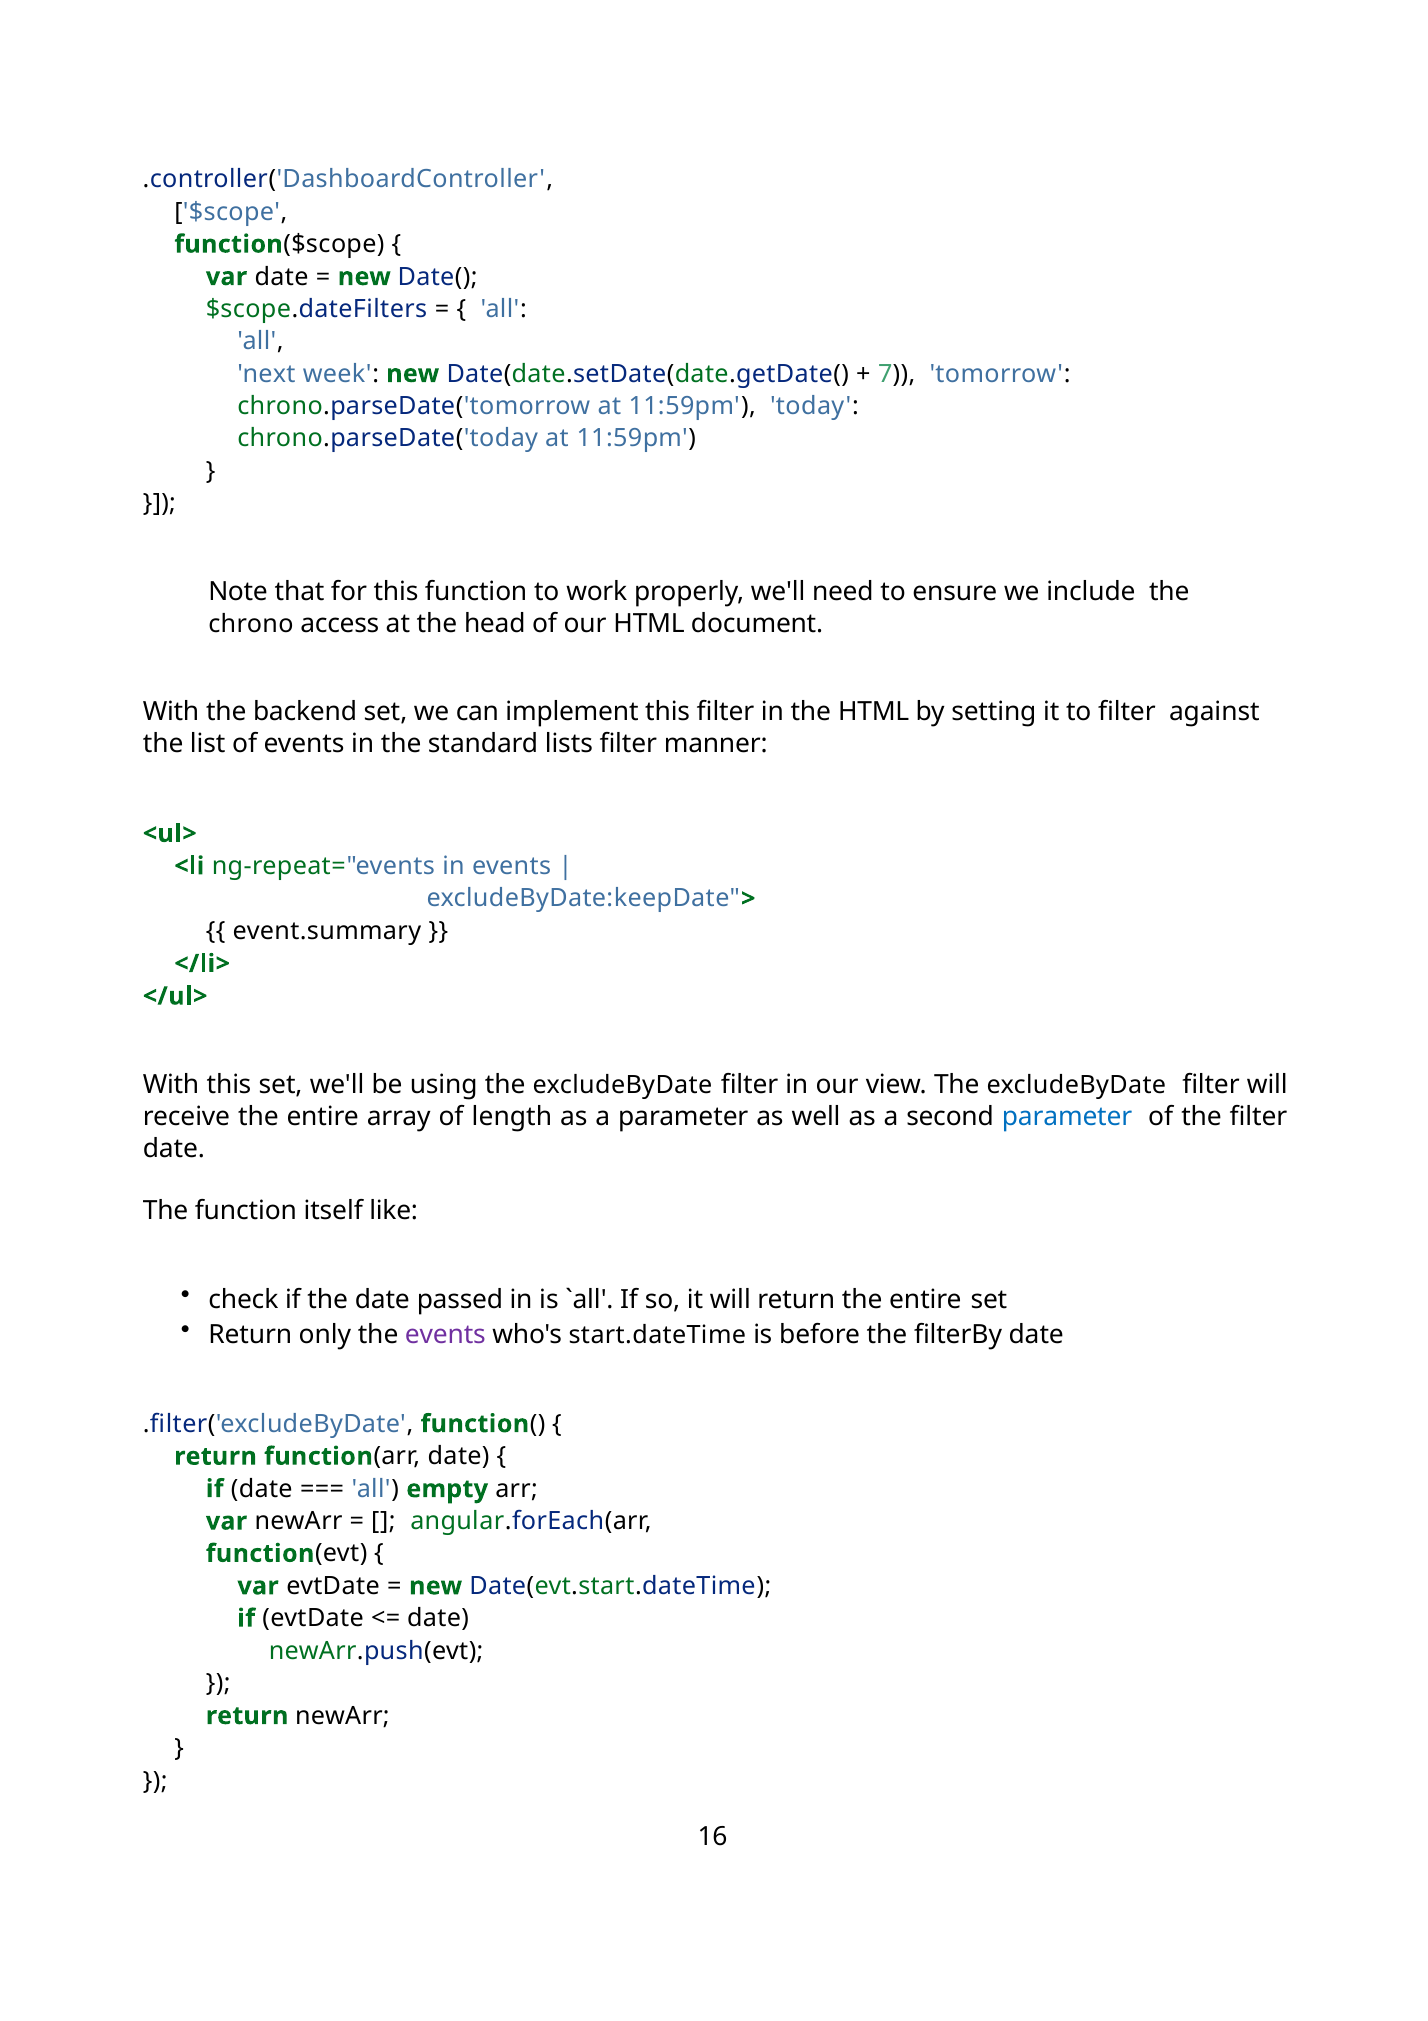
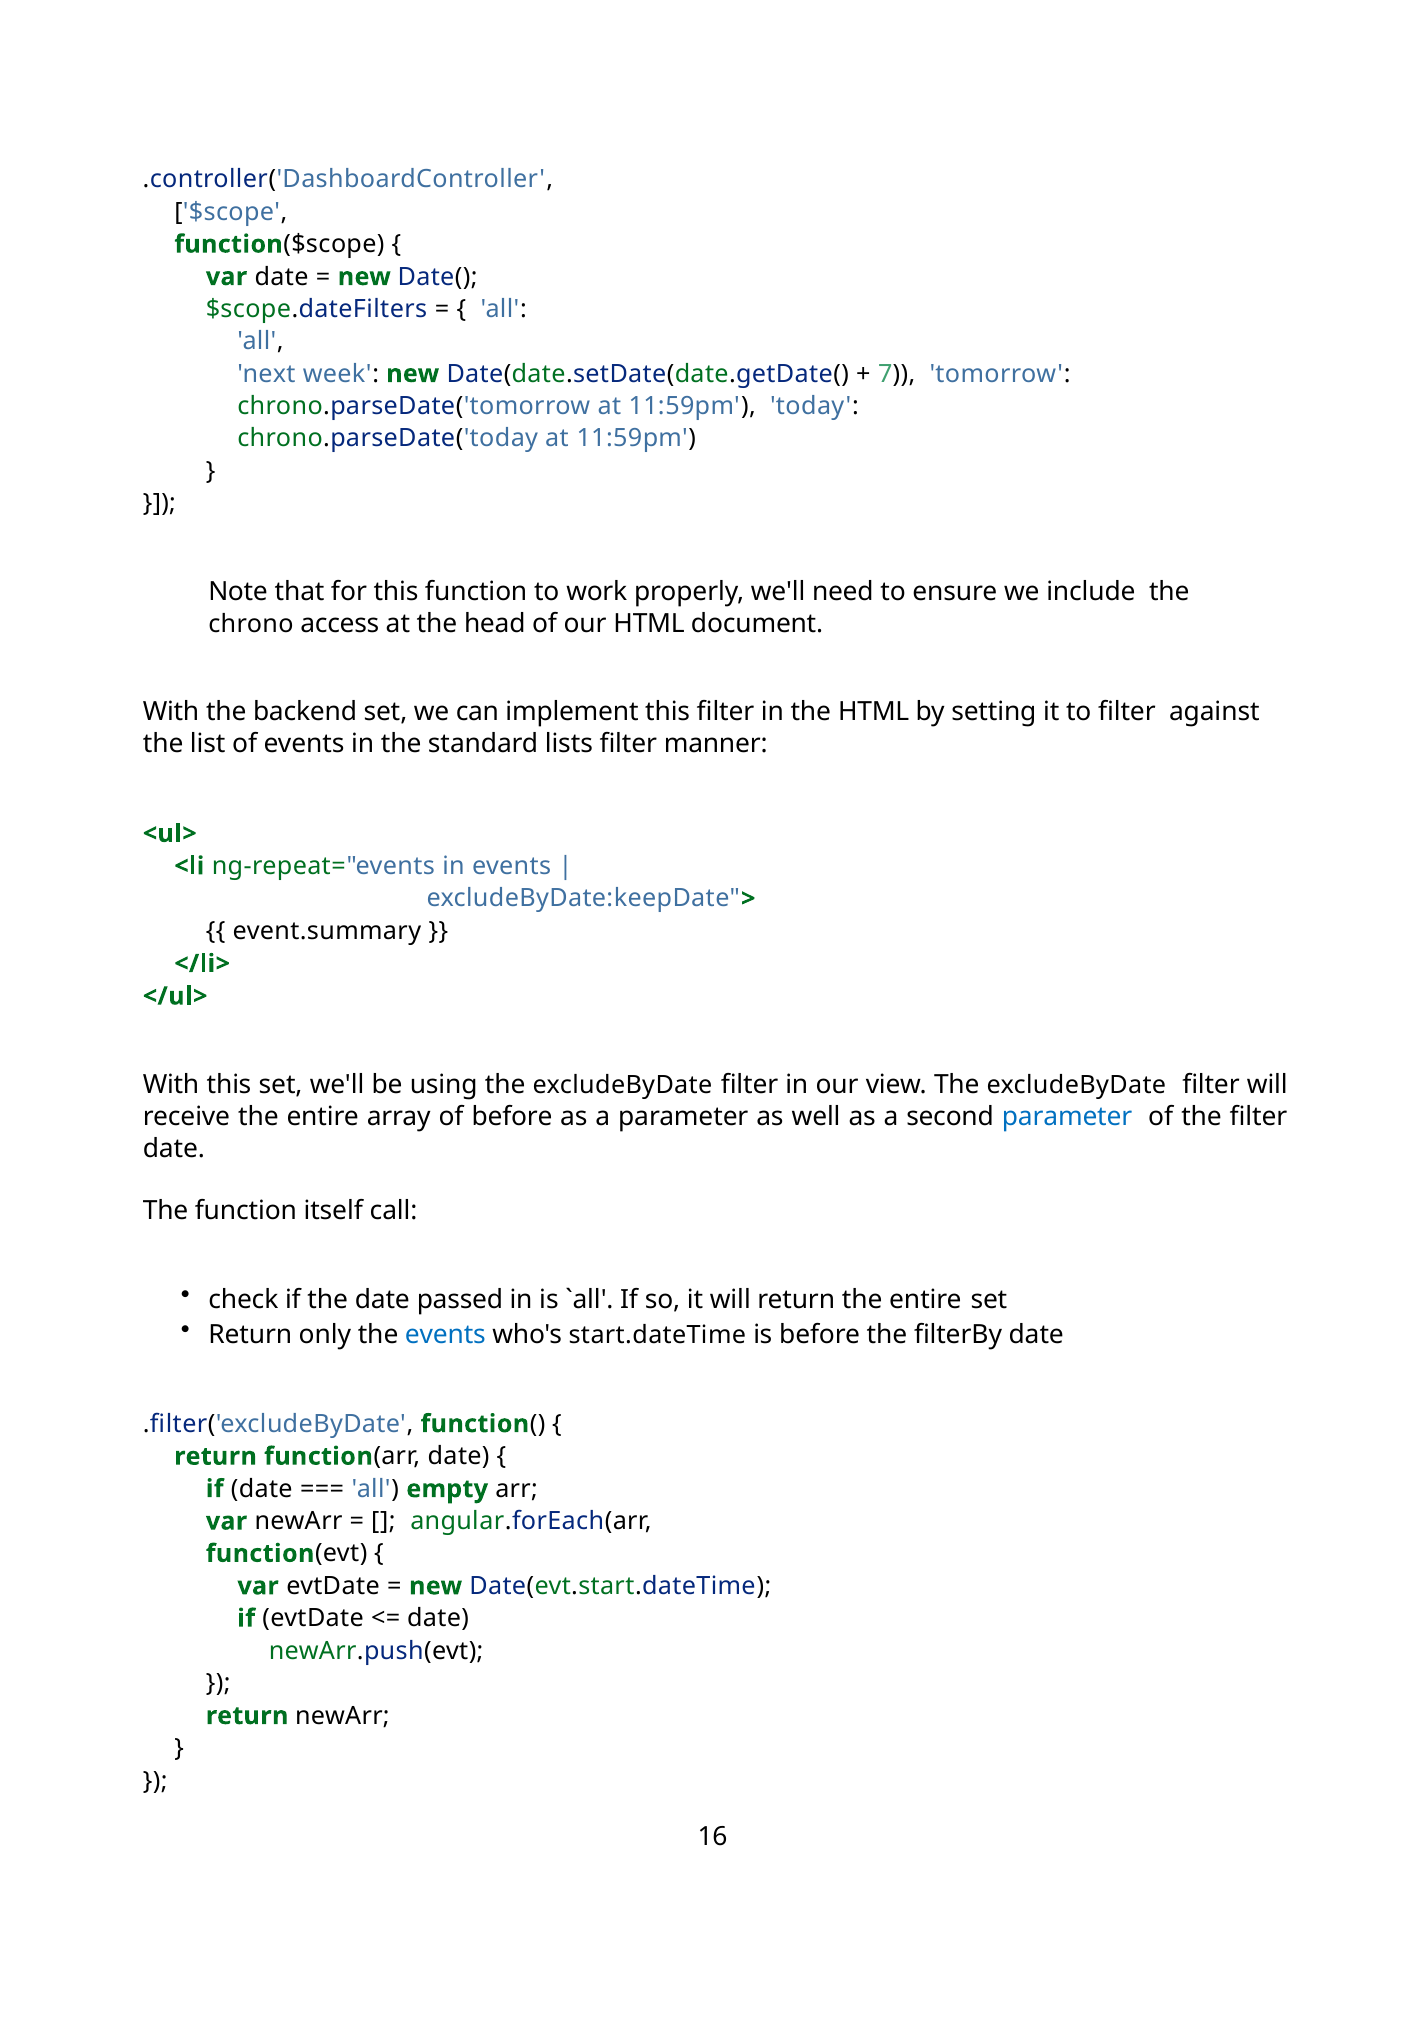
of length: length -> before
like: like -> call
events at (445, 1334) colour: purple -> blue
